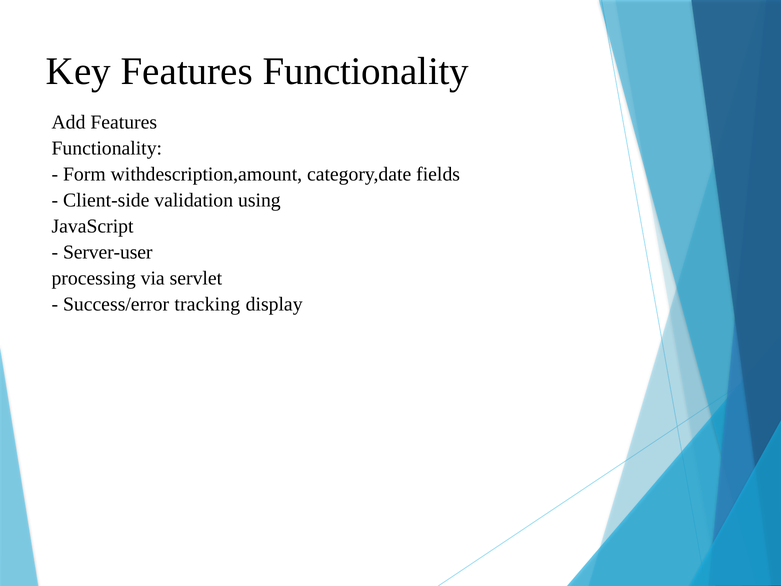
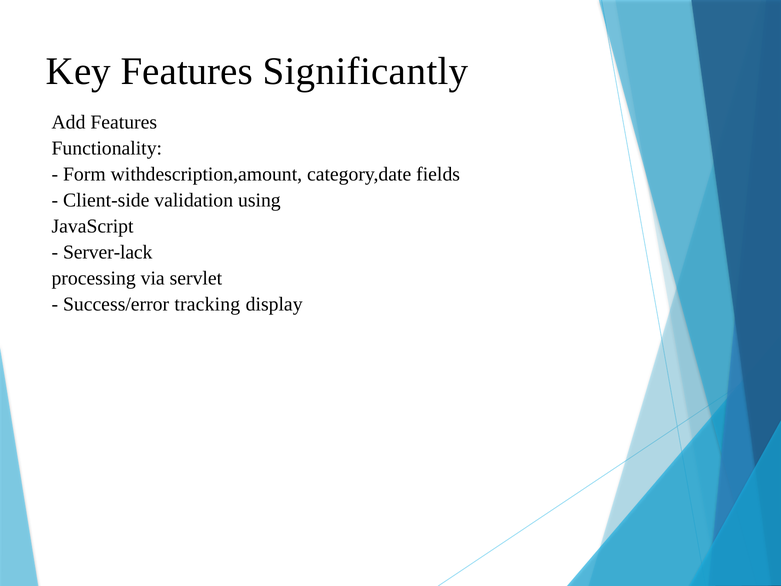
Key Features Functionality: Functionality -> Significantly
Server-user: Server-user -> Server-lack
